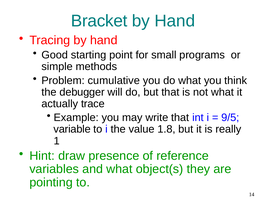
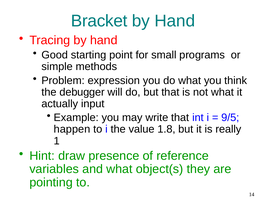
cumulative: cumulative -> expression
trace: trace -> input
variable: variable -> happen
